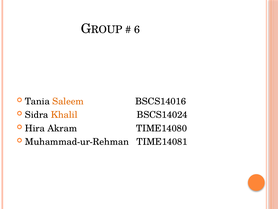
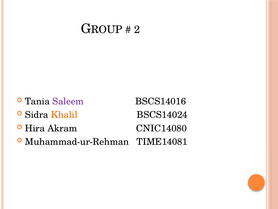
6: 6 -> 2
Saleem colour: orange -> purple
TIME14080: TIME14080 -> CNIC14080
